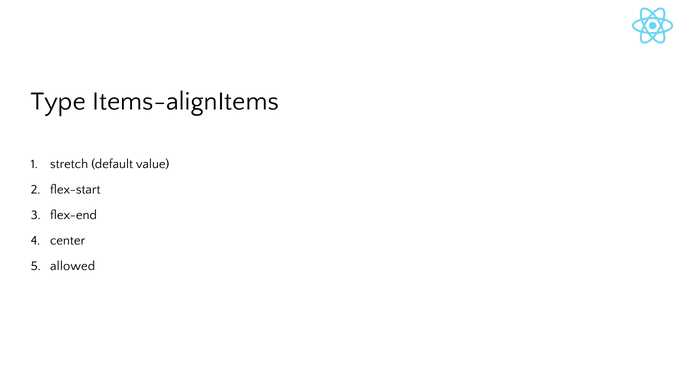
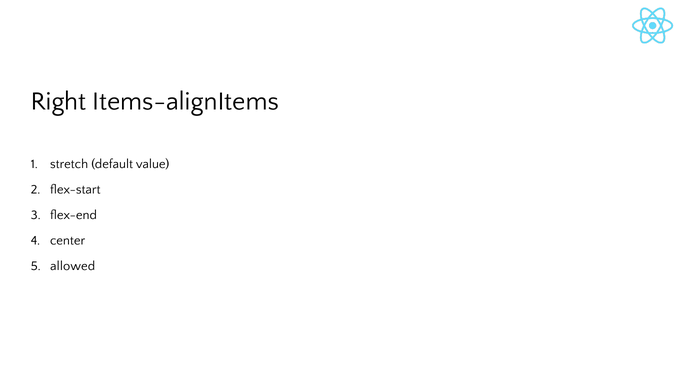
Type: Type -> Right
